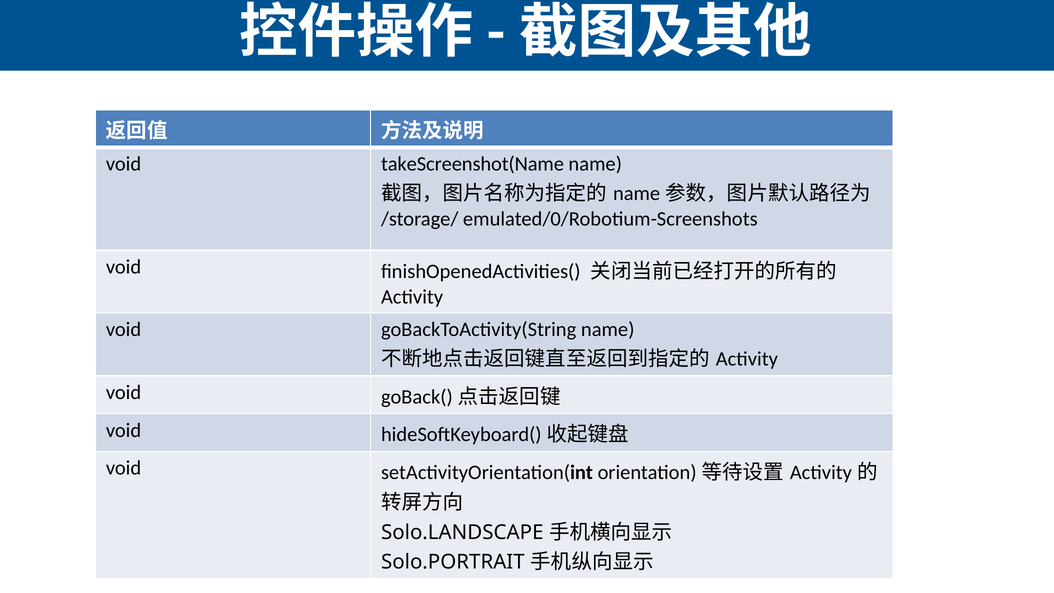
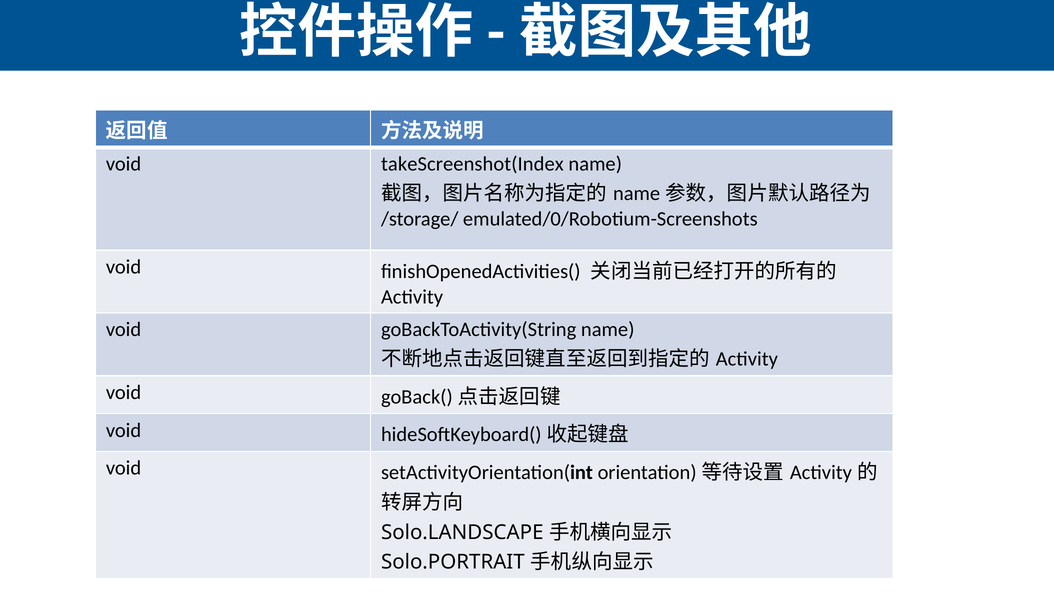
takeScreenshot(Name: takeScreenshot(Name -> takeScreenshot(Index
